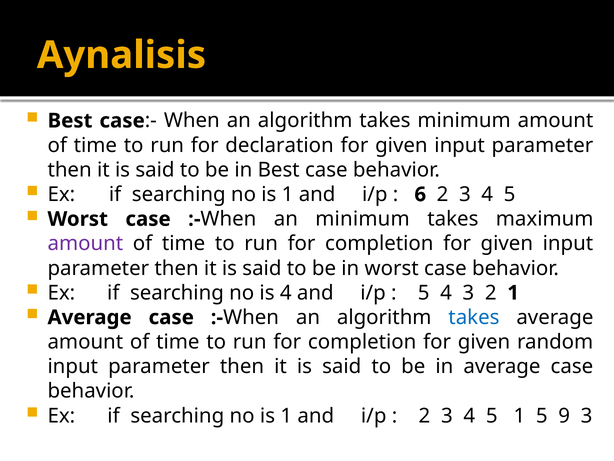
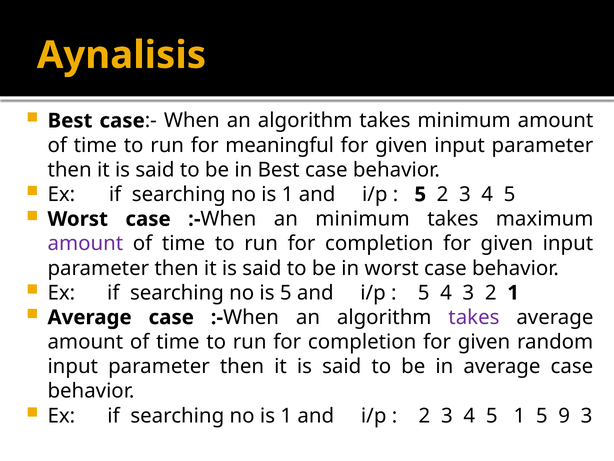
declaration: declaration -> meaningful
6 at (420, 194): 6 -> 5
is 4: 4 -> 5
takes at (474, 317) colour: blue -> purple
